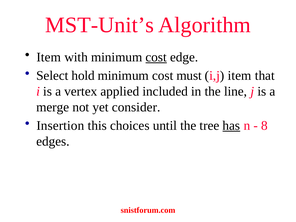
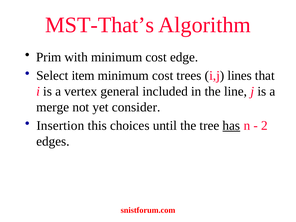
MST-Unit’s: MST-Unit’s -> MST-That’s
Item at (49, 57): Item -> Prim
cost at (156, 57) underline: present -> none
hold: hold -> item
must: must -> trees
i,j item: item -> lines
applied: applied -> general
8: 8 -> 2
